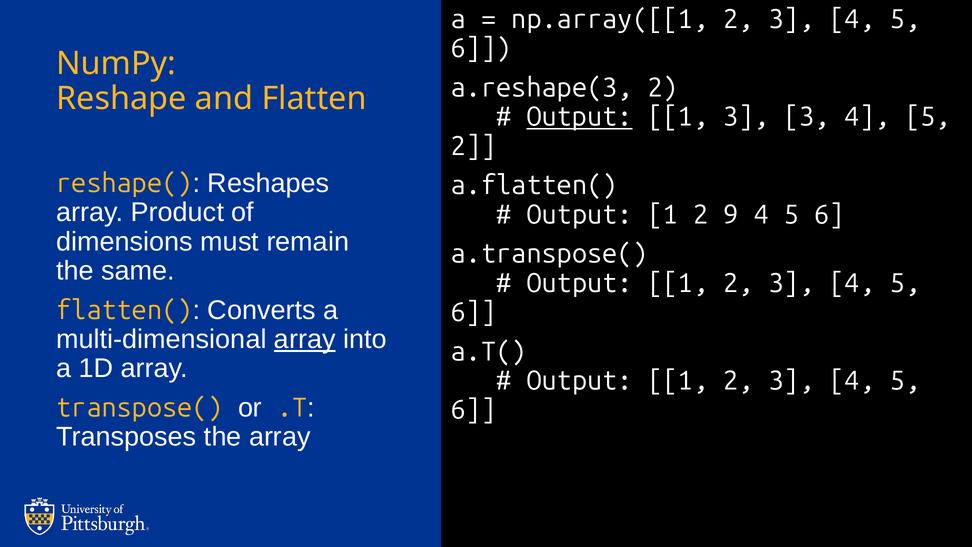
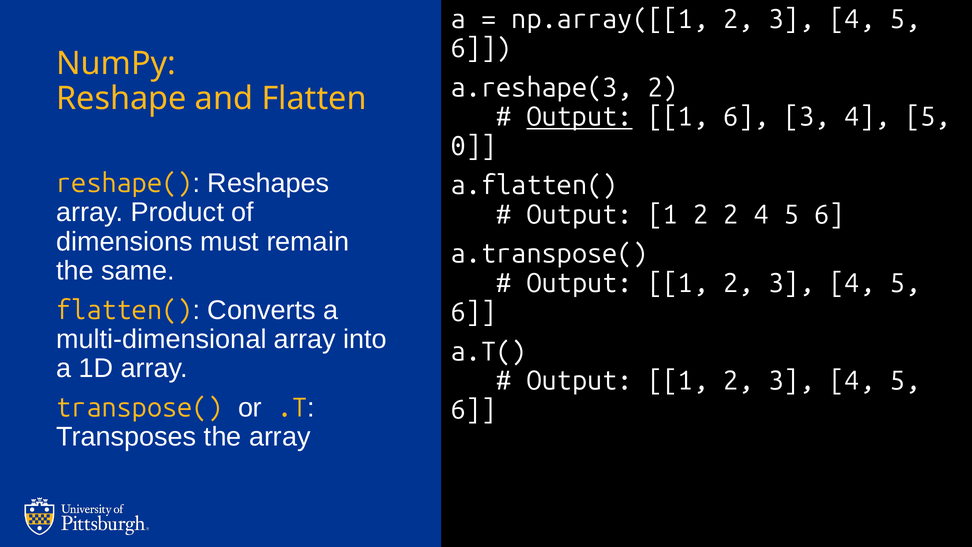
1 3: 3 -> 6
2 at (474, 146): 2 -> 0
2 9: 9 -> 2
array at (305, 339) underline: present -> none
